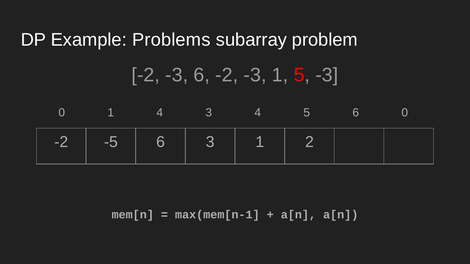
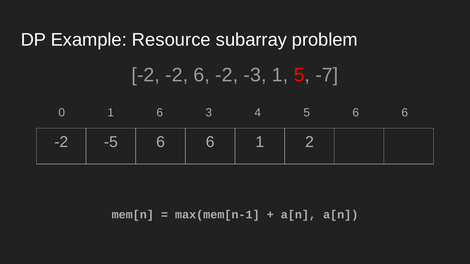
Problems: Problems -> Resource
-3 at (177, 75): -3 -> -2
5 -3: -3 -> -7
1 4: 4 -> 6
5 6 0: 0 -> 6
-5 6 3: 3 -> 6
